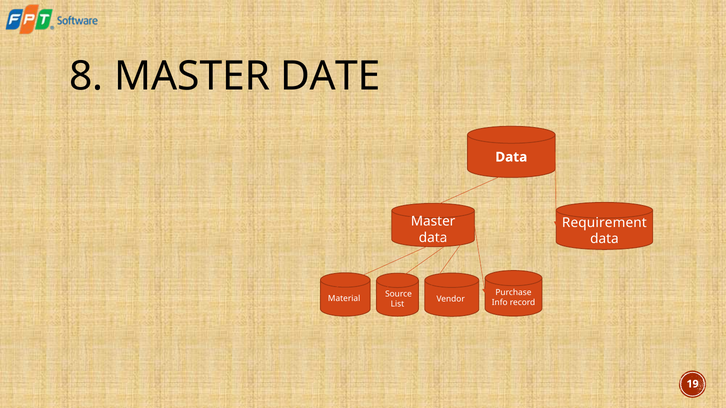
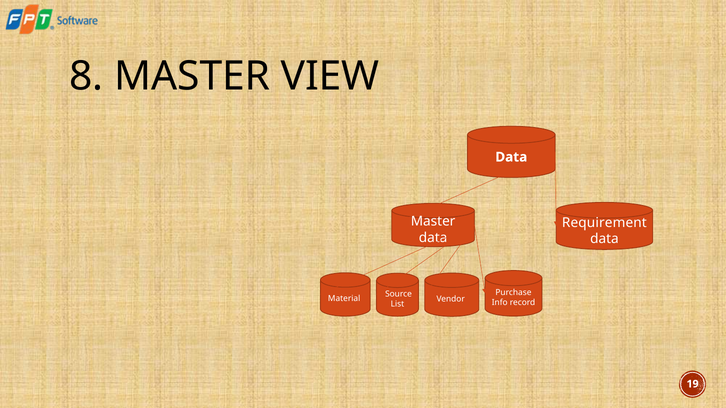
DATE: DATE -> VIEW
